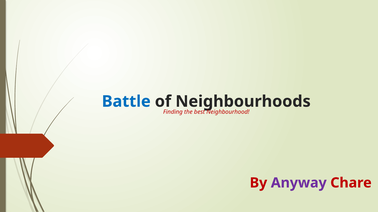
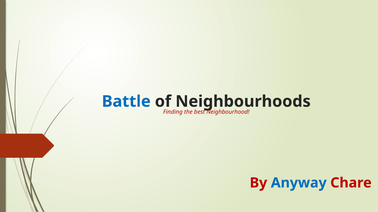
Anyway colour: purple -> blue
